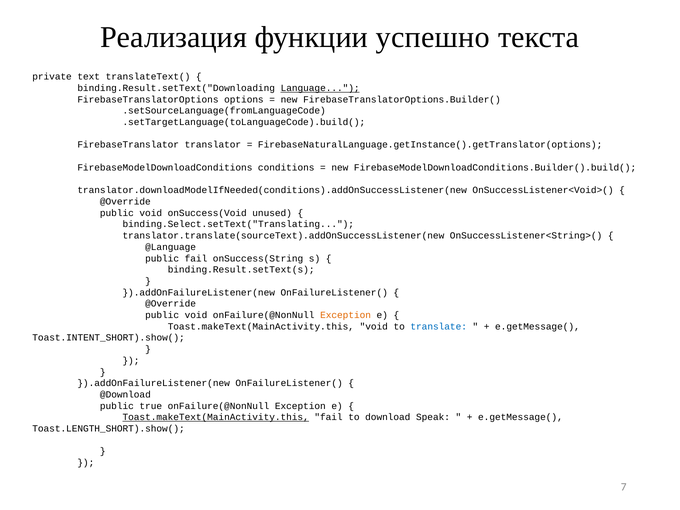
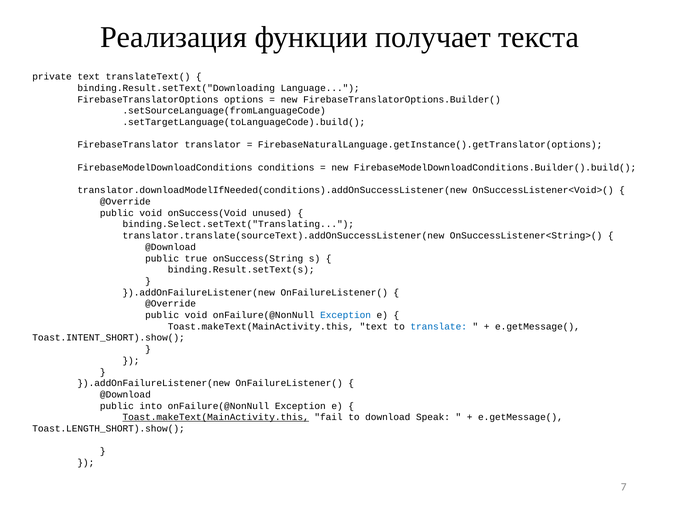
успешно: успешно -> получает
Language underline: present -> none
@Language at (171, 247): @Language -> @Download
public fail: fail -> true
Exception at (346, 315) colour: orange -> blue
Toast.makeText(MainActivity.this void: void -> text
true: true -> into
